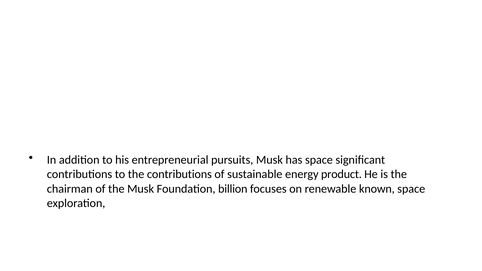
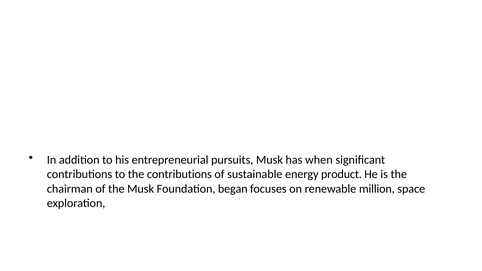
has space: space -> when
billion: billion -> began
known: known -> million
